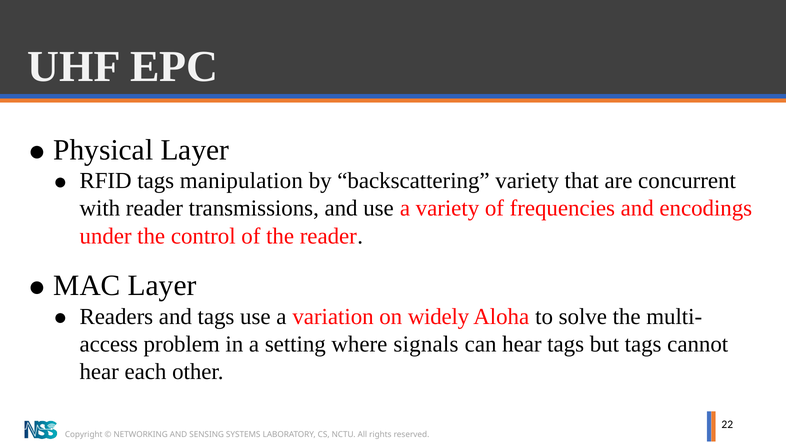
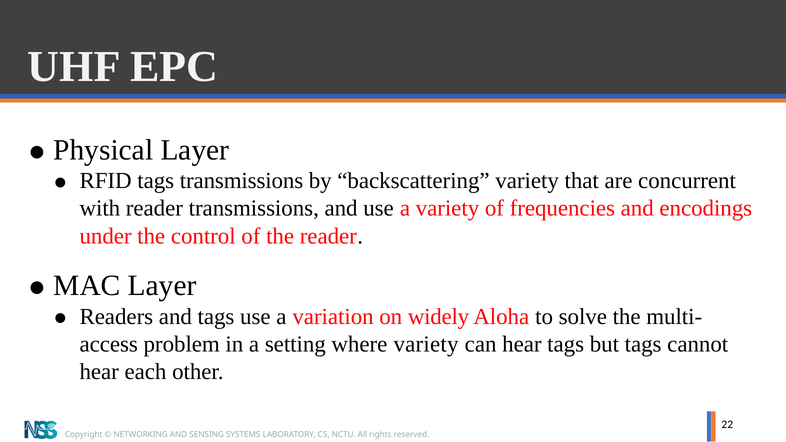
tags manipulation: manipulation -> transmissions
where signals: signals -> variety
